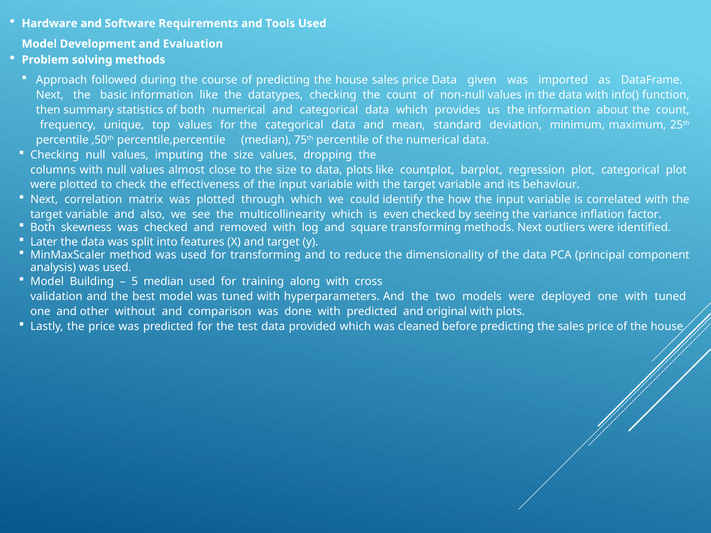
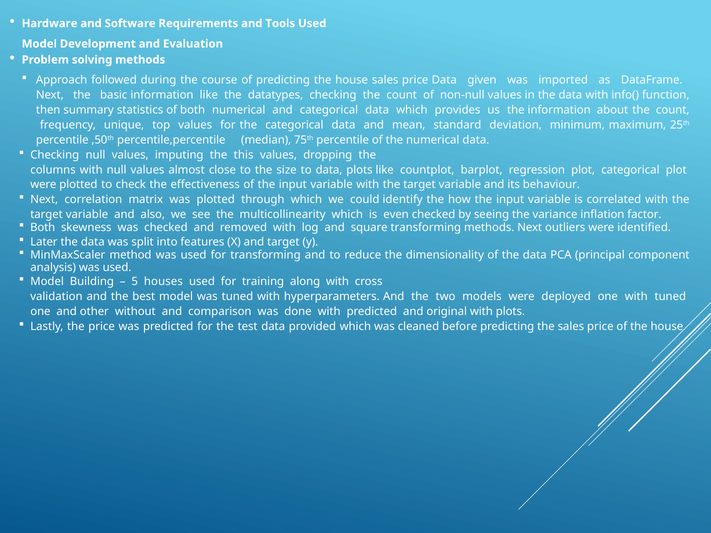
imputing the size: size -> this
5 median: median -> houses
